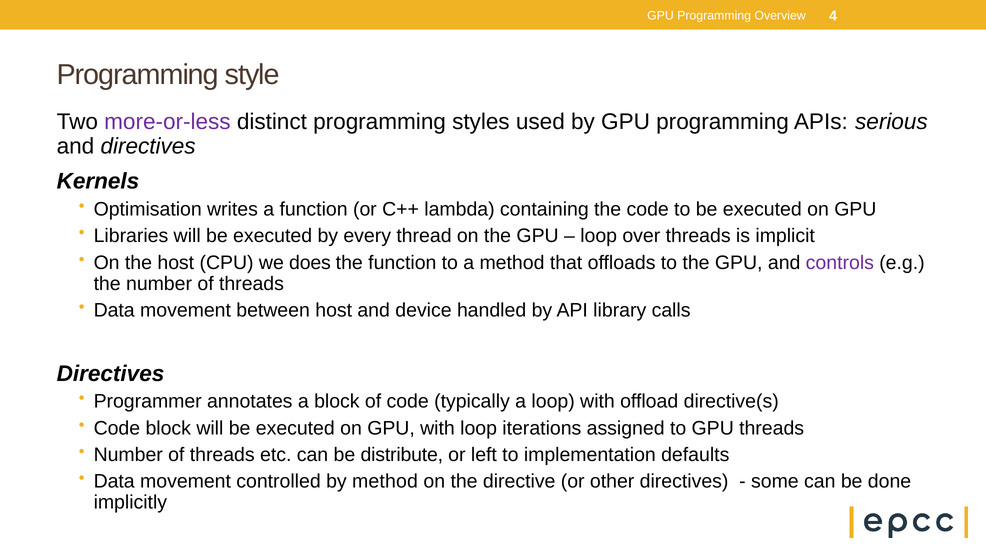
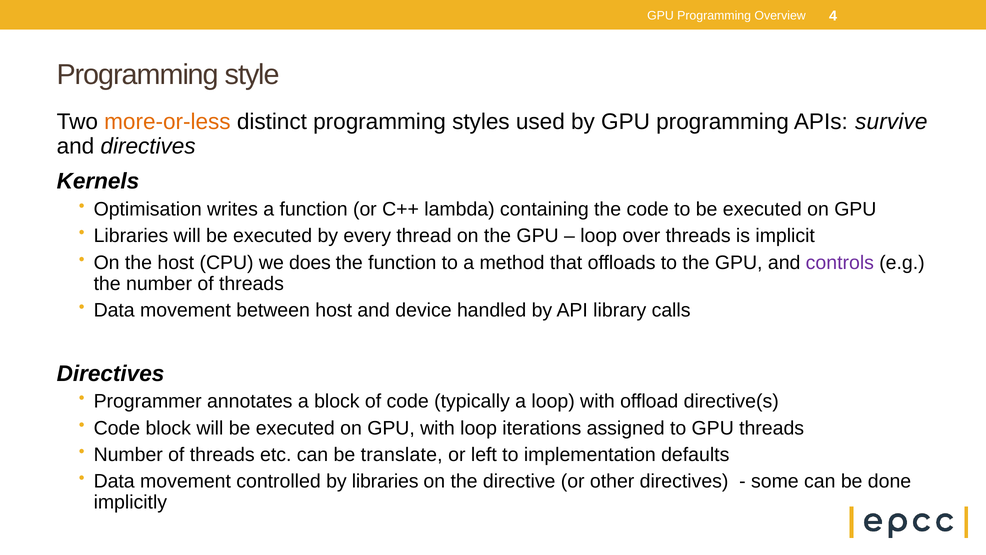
more-or-less colour: purple -> orange
serious: serious -> survive
distribute: distribute -> translate
by method: method -> libraries
